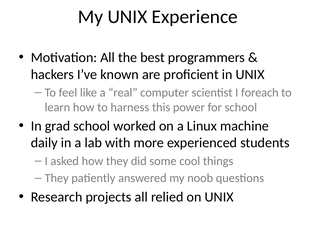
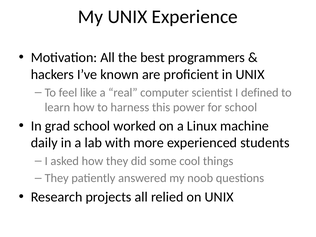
foreach: foreach -> defined
